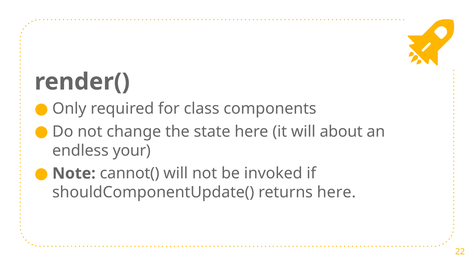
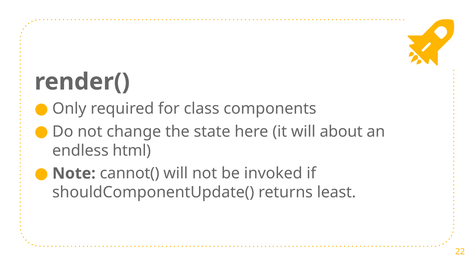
your: your -> html
returns here: here -> least
